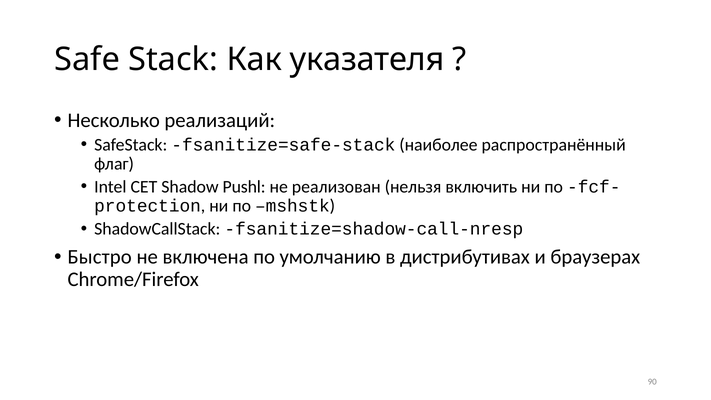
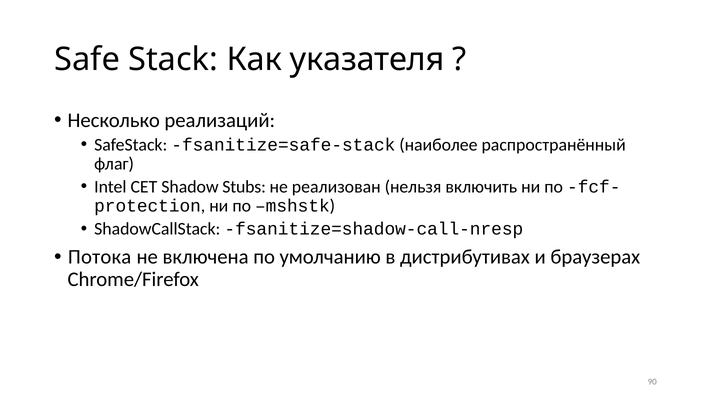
Pushl: Pushl -> Stubs
Быстро: Быстро -> Потока
